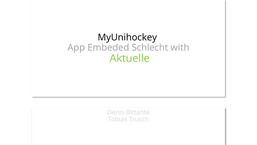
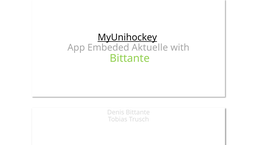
MyUnihockey underline: none -> present
Schlecht: Schlecht -> Aktuelle
Aktuelle at (130, 58): Aktuelle -> Bittante
